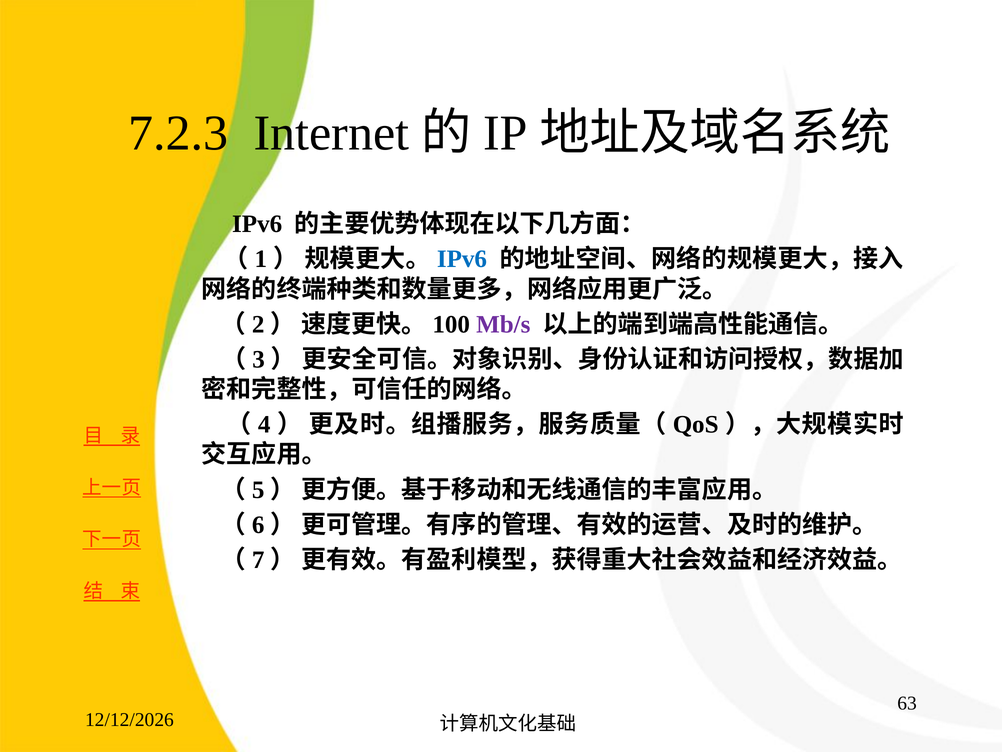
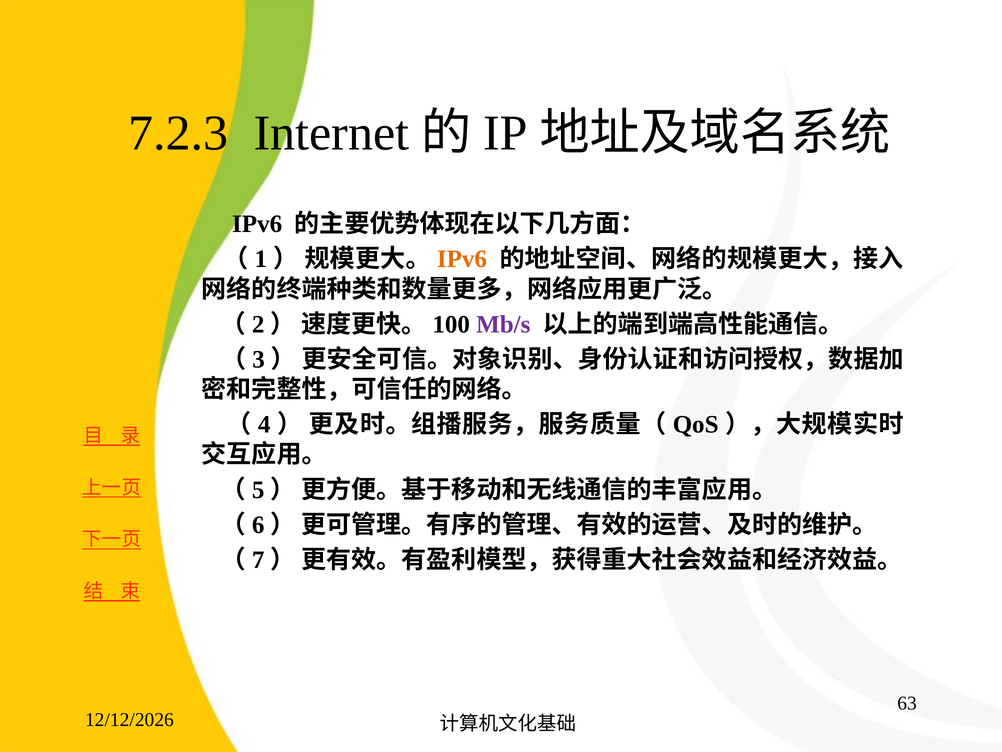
IPv6 at (462, 259) colour: blue -> orange
